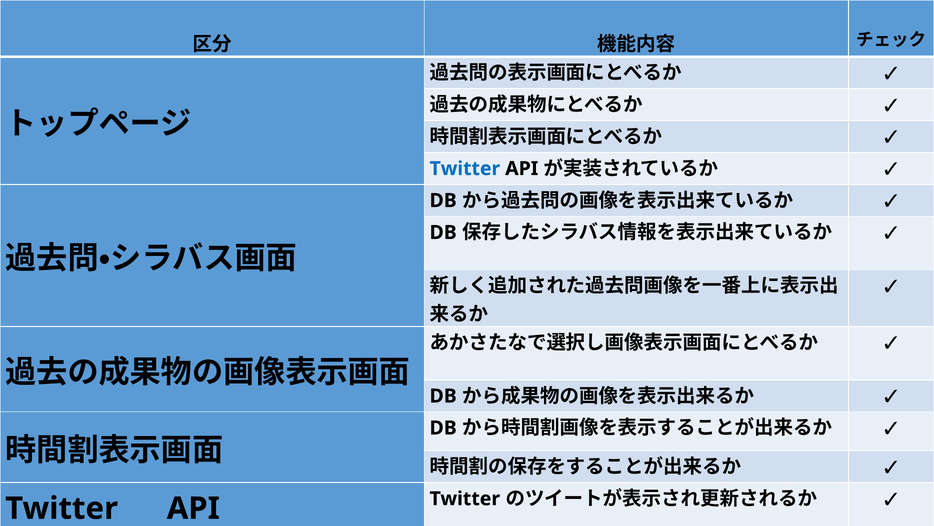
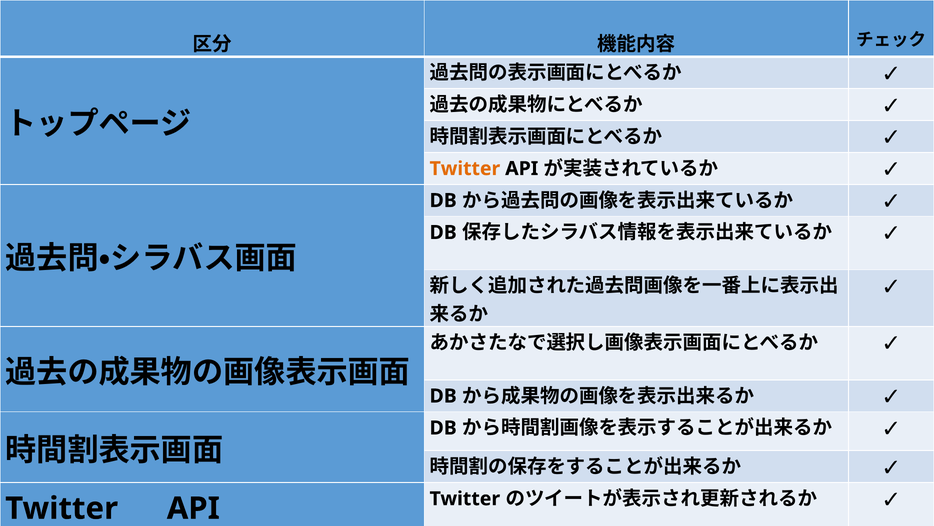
Twitter at (465, 168) colour: blue -> orange
